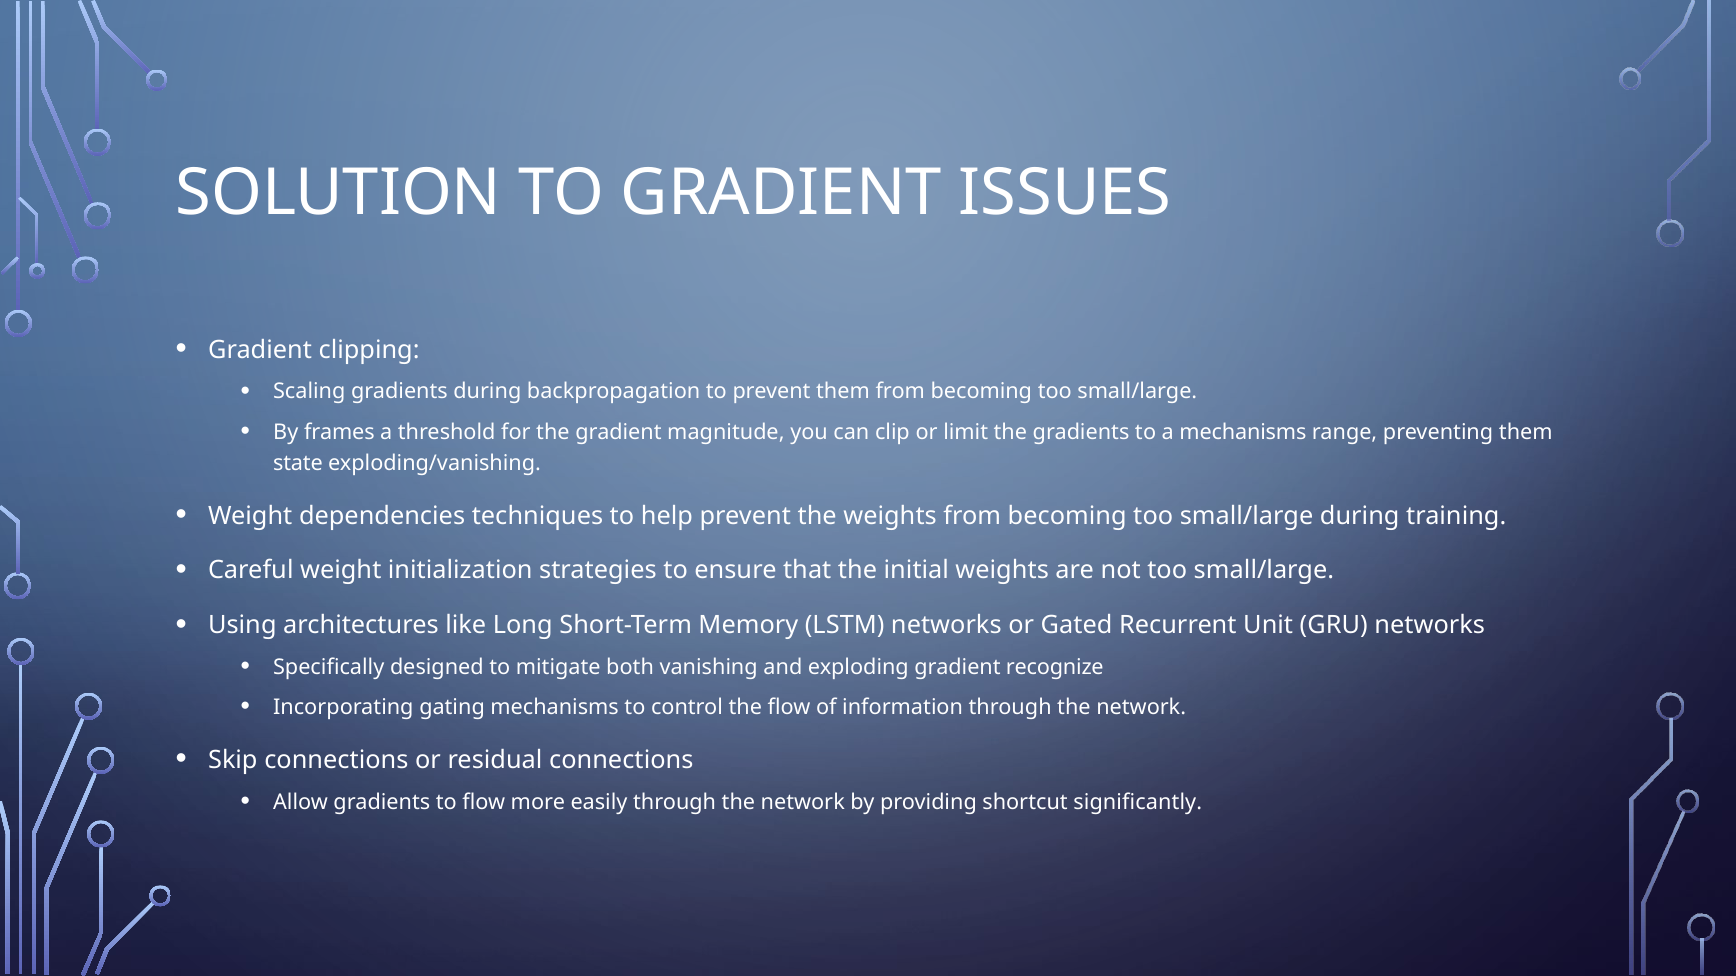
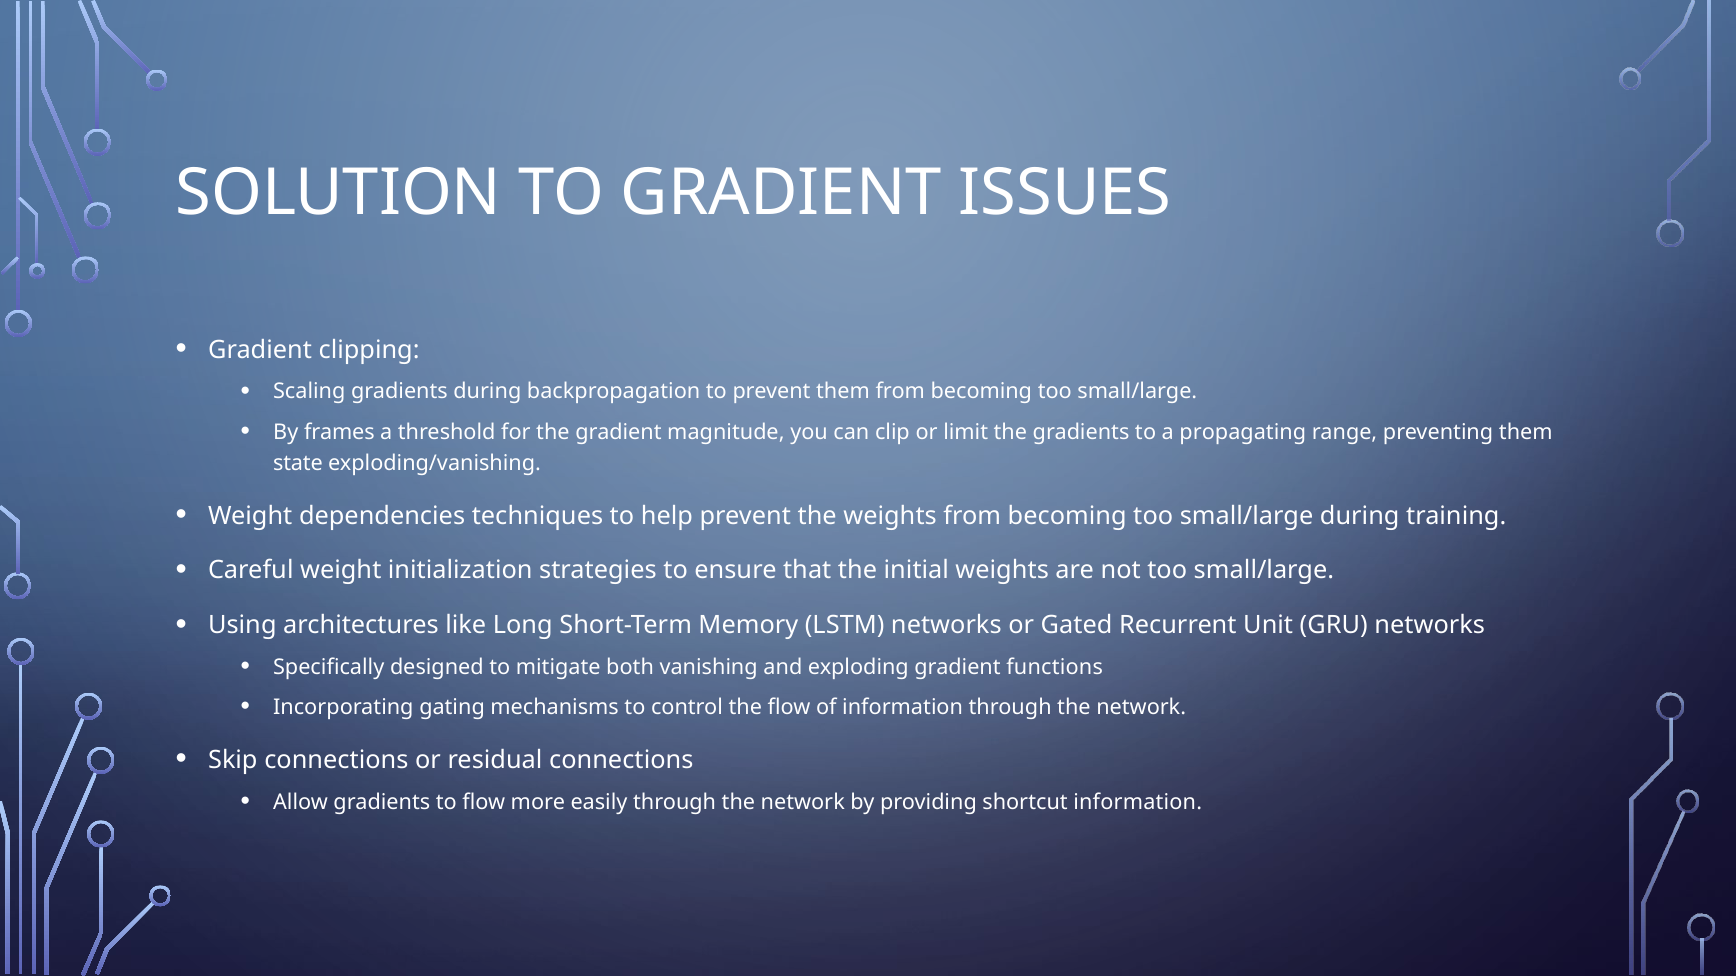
a mechanisms: mechanisms -> propagating
recognize: recognize -> functions
shortcut significantly: significantly -> information
